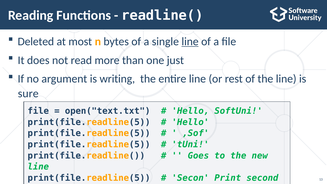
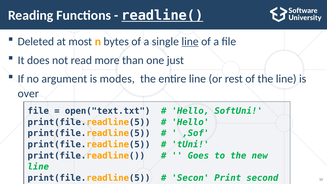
readline( underline: none -> present
writing: writing -> modes
sure: sure -> over
